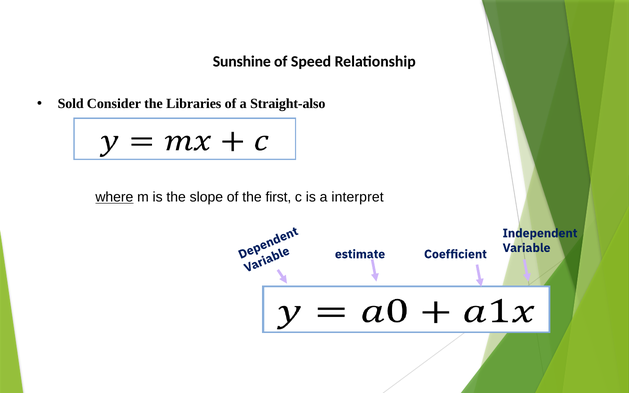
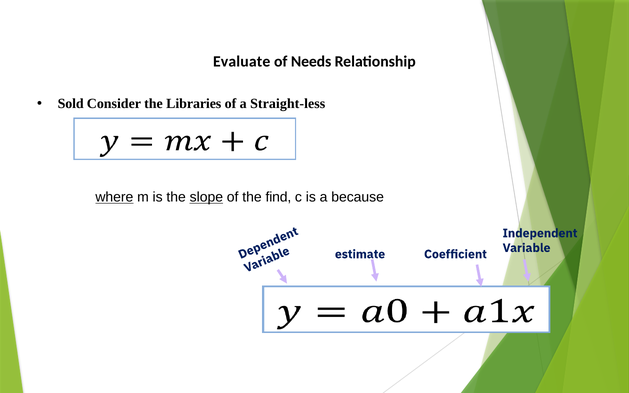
Sunshine: Sunshine -> Evaluate
Speed: Speed -> Needs
Straight-also: Straight-also -> Straight-less
slope underline: none -> present
first: first -> find
interpret: interpret -> because
